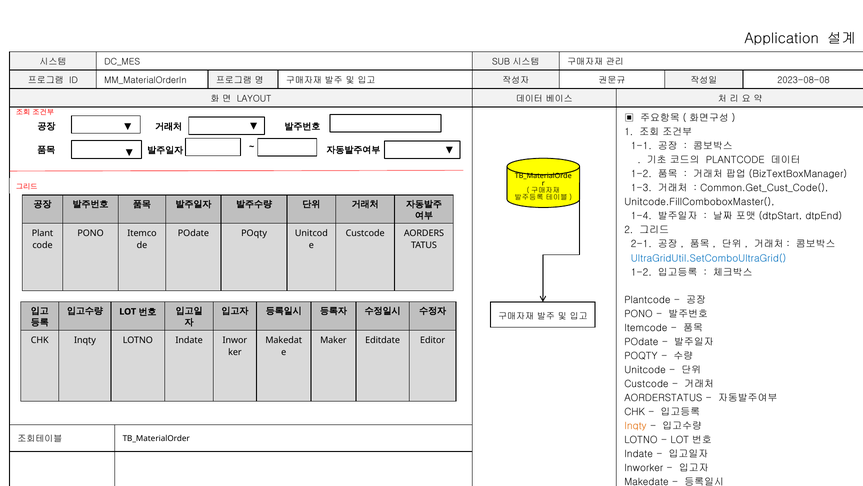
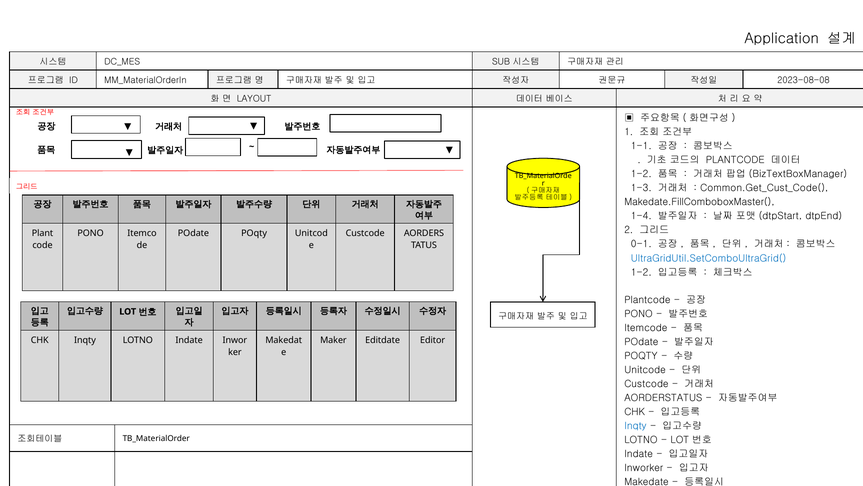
Unitcode.FillComboboxMaster(: Unitcode.FillComboboxMaster( -> Makedate.FillComboboxMaster(
2-1: 2-1 -> 0-1
Inqty at (635, 426) colour: orange -> blue
